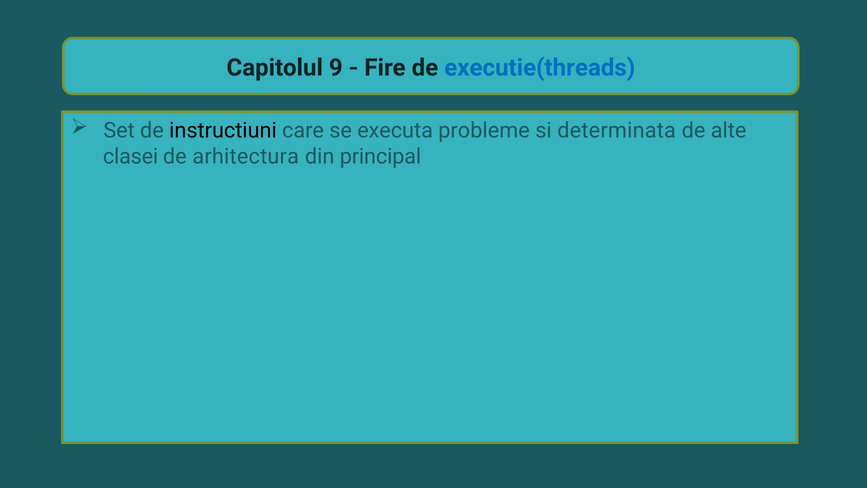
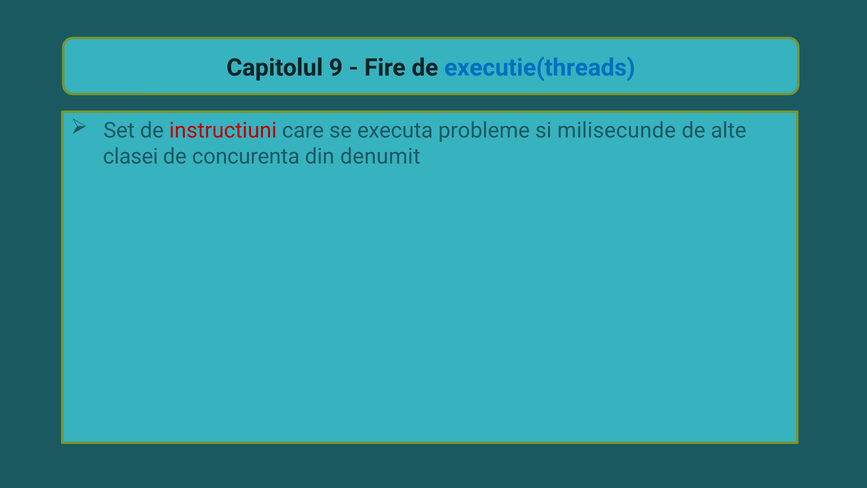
instructiuni colour: black -> red
determinata: determinata -> milisecunde
arhitectura: arhitectura -> concurenta
principal: principal -> denumit
